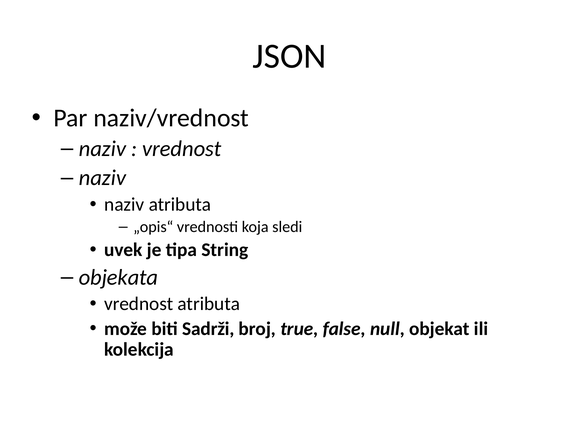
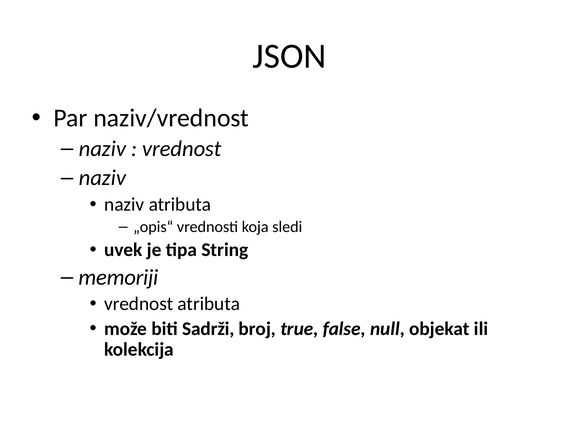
objekata: objekata -> memoriji
